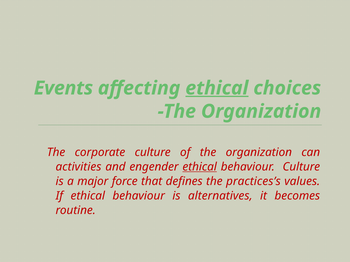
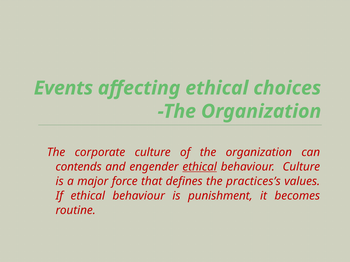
ethical at (217, 88) underline: present -> none
activities: activities -> contends
alternatives: alternatives -> punishment
